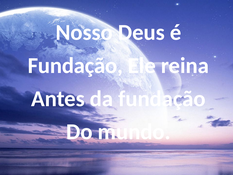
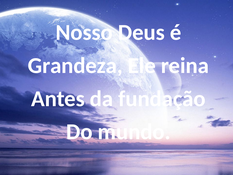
Fundação at (75, 65): Fundação -> Grandeza
